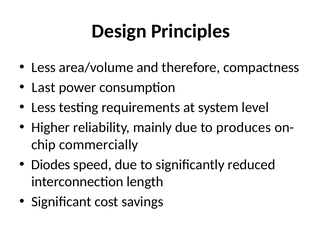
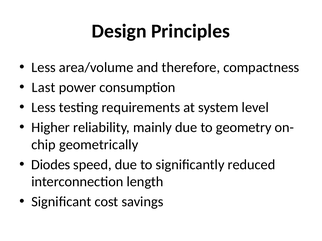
produces: produces -> geometry
commercially: commercially -> geometrically
